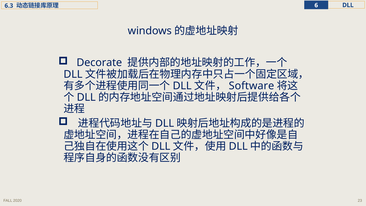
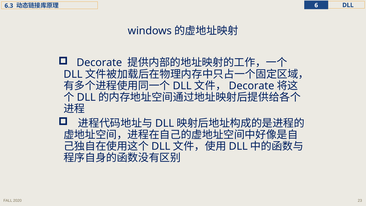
Software at (251, 86): Software -> Decorate
